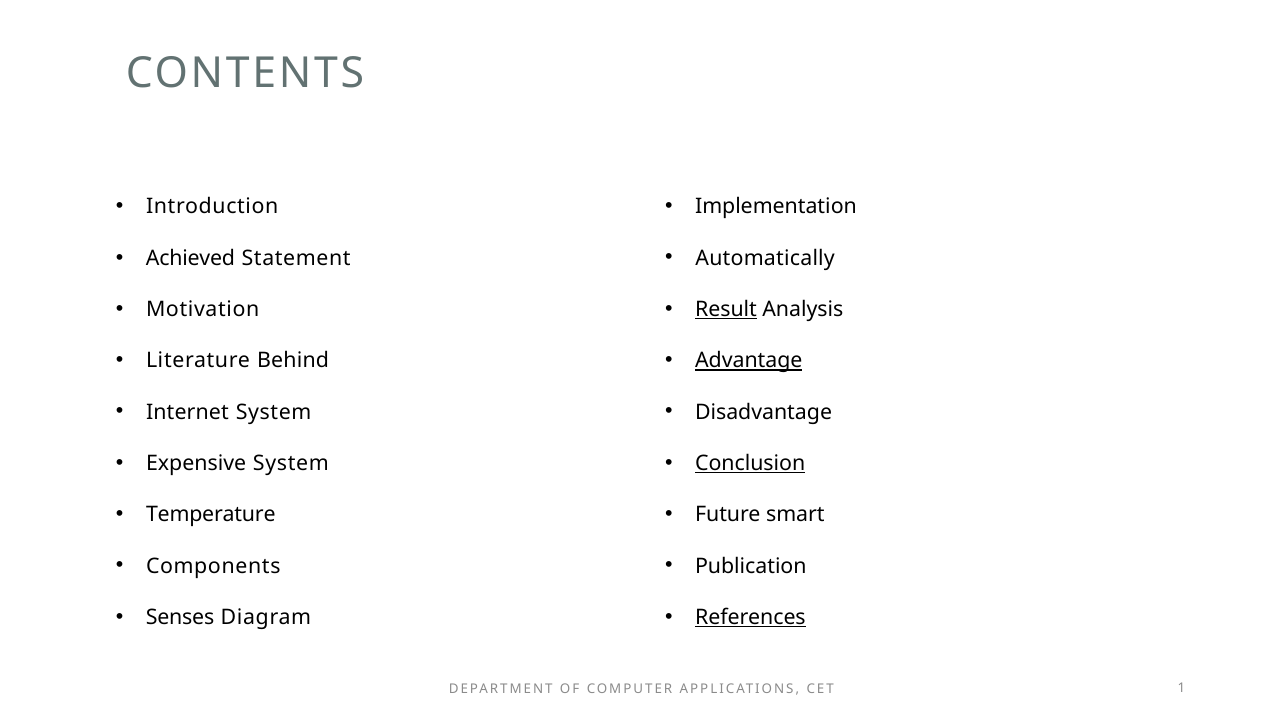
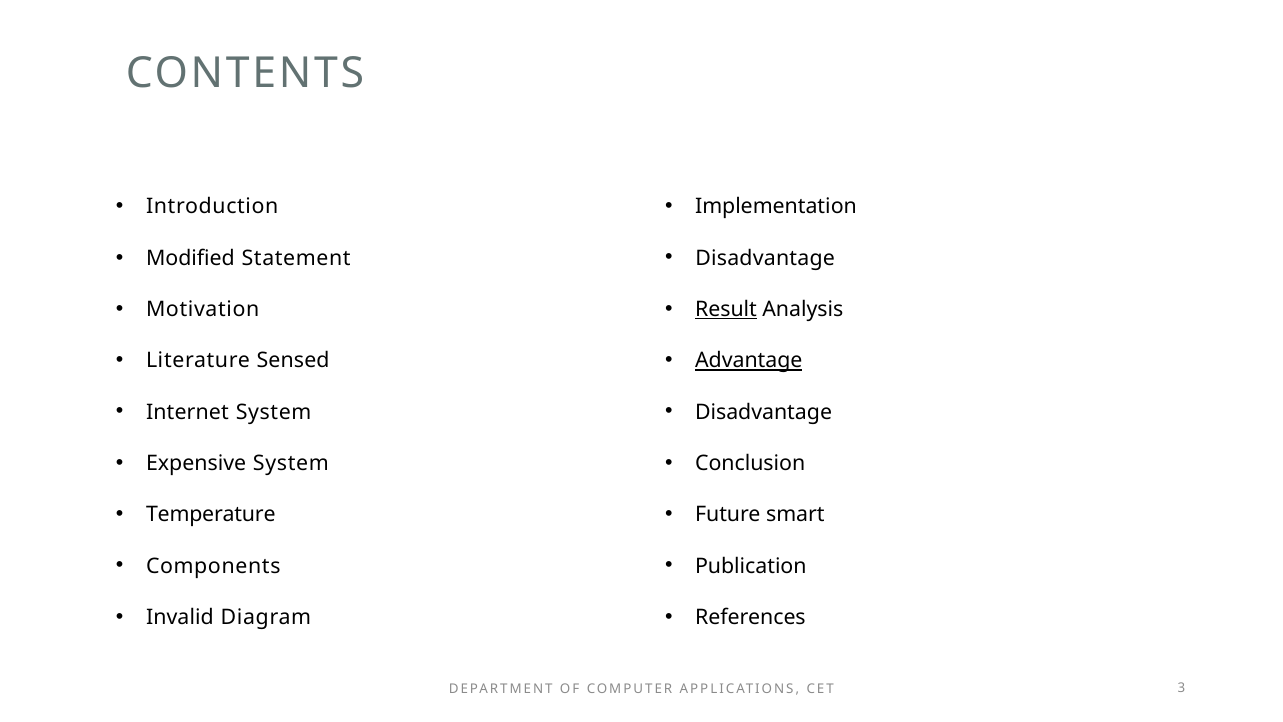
Achieved: Achieved -> Modified
Automatically at (765, 258): Automatically -> Disadvantage
Behind: Behind -> Sensed
Conclusion underline: present -> none
Senses: Senses -> Invalid
References underline: present -> none
1: 1 -> 3
